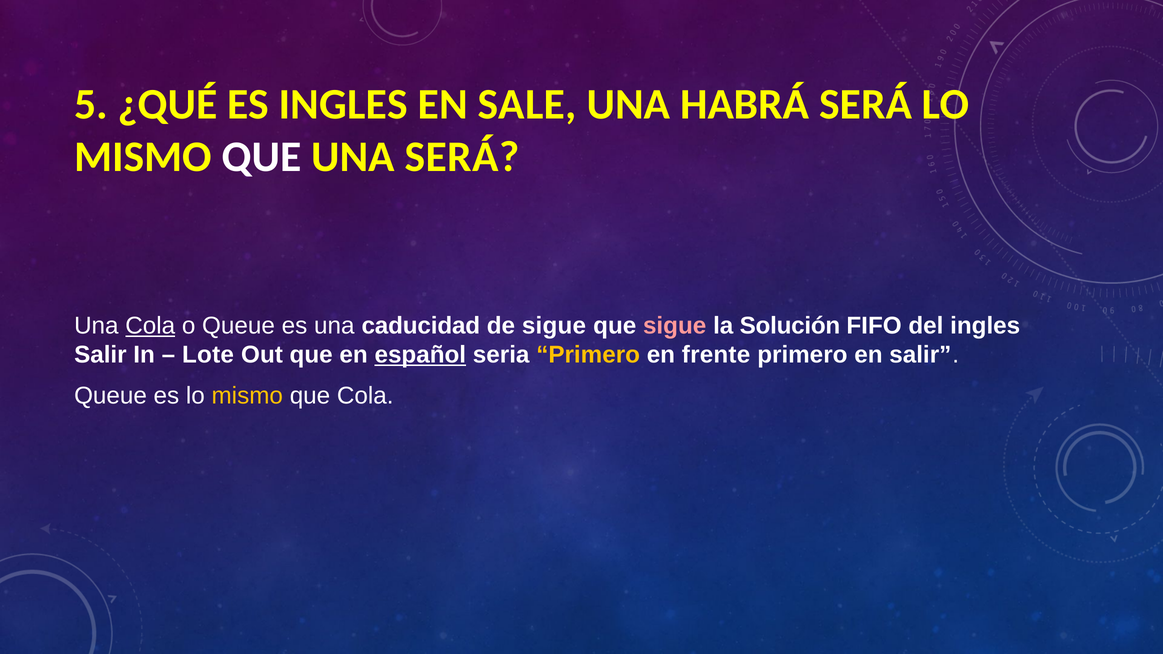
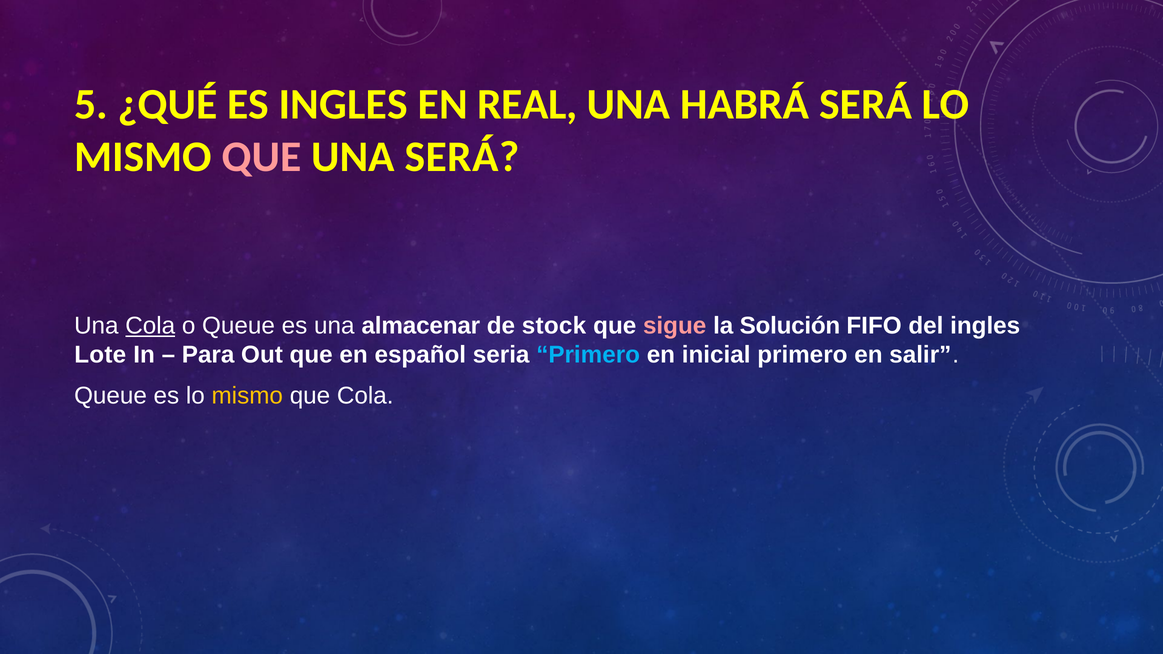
SALE: SALE -> REAL
QUE at (262, 157) colour: white -> pink
caducidad: caducidad -> almacenar
de sigue: sigue -> stock
Salir at (100, 355): Salir -> Lote
Lote: Lote -> Para
español underline: present -> none
Primero at (588, 355) colour: yellow -> light blue
frente: frente -> inicial
